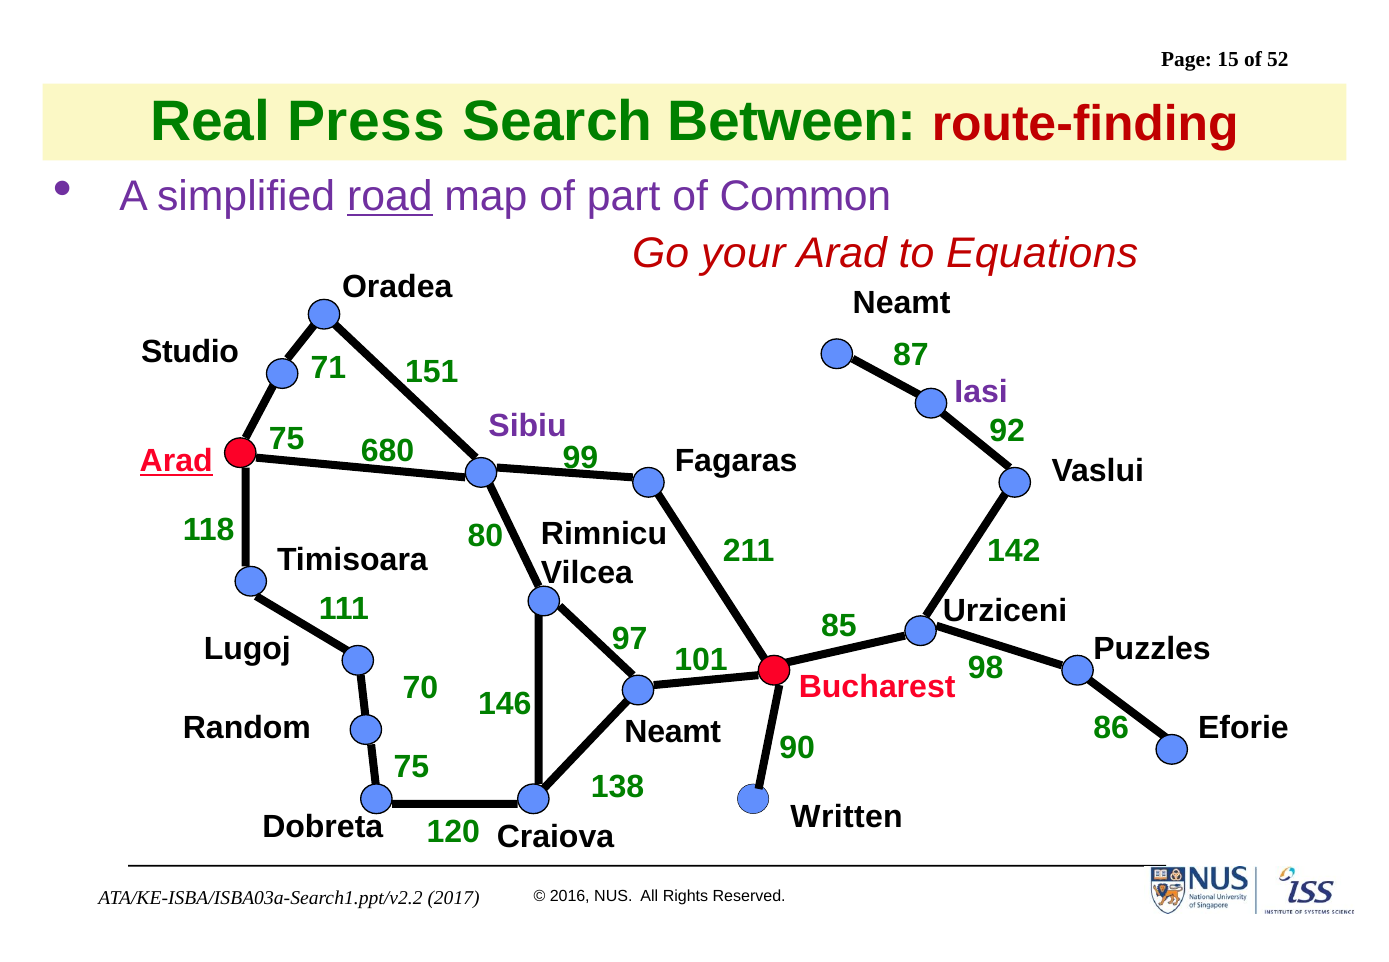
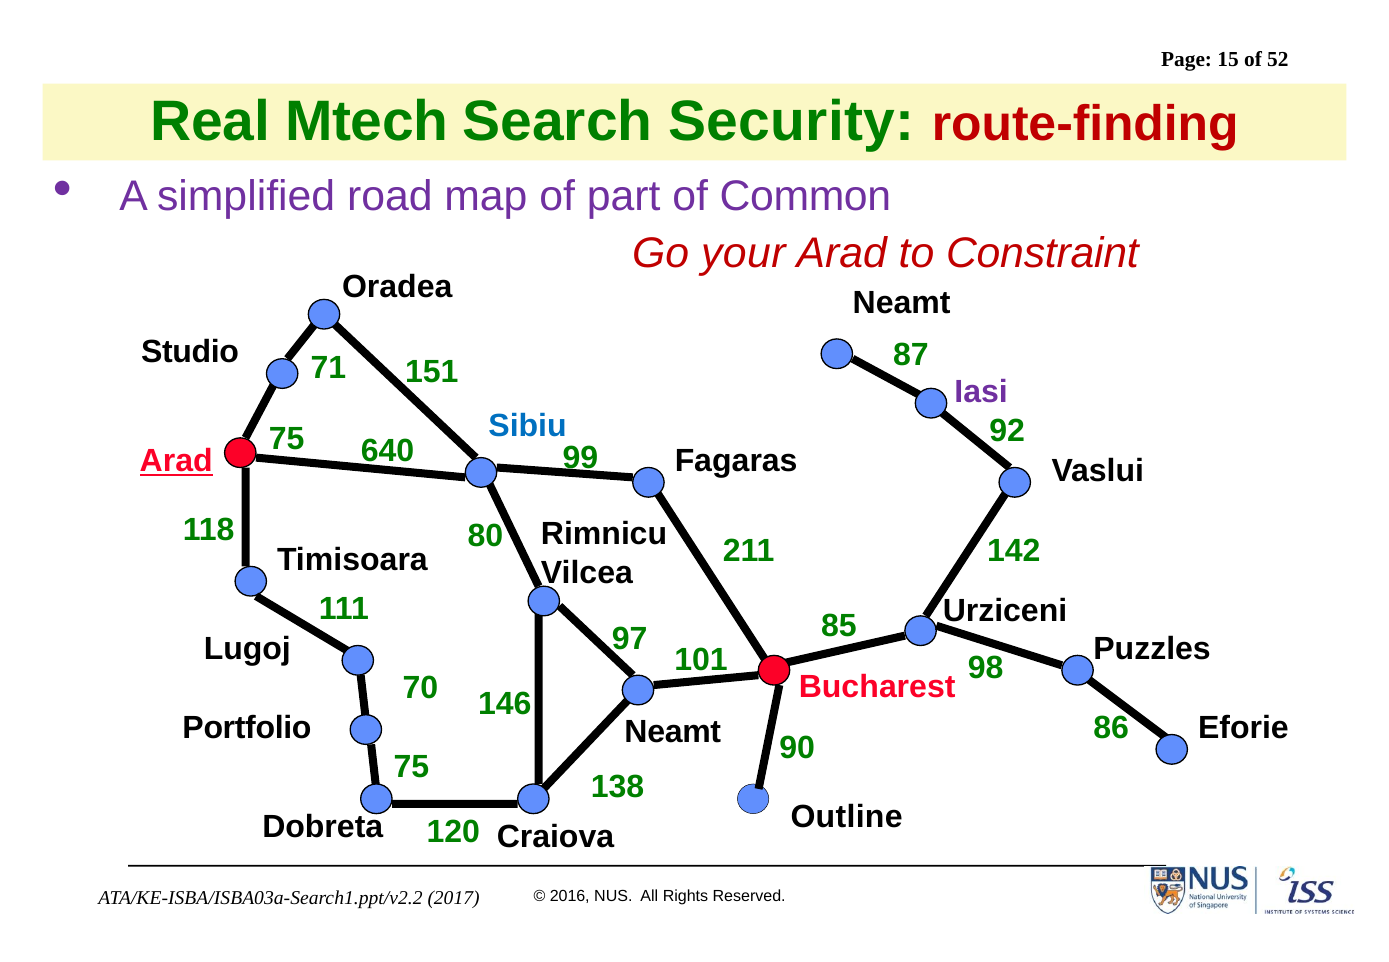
Press: Press -> Mtech
Between: Between -> Security
road underline: present -> none
Equations: Equations -> Constraint
Sibiu colour: purple -> blue
680: 680 -> 640
Random: Random -> Portfolio
Written: Written -> Outline
